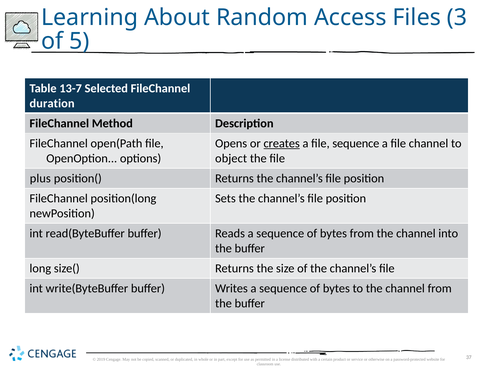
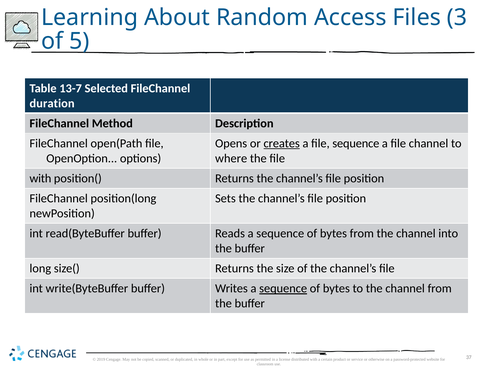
object: object -> where
plus at (40, 178): plus -> with
sequence at (283, 288) underline: none -> present
